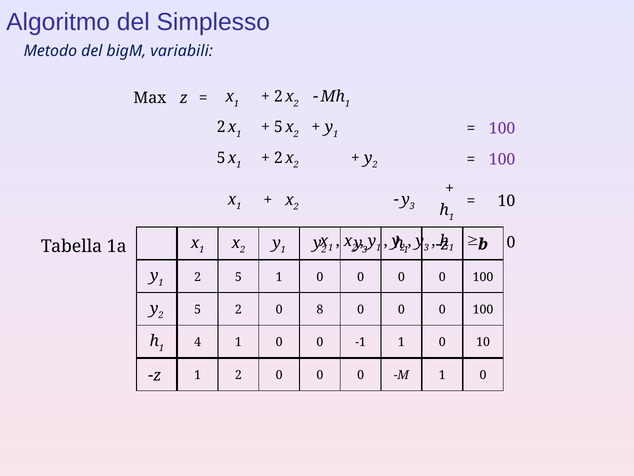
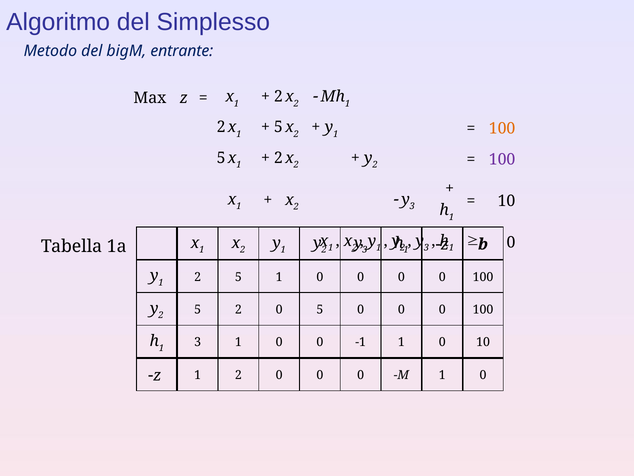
variabili: variabili -> entrante
100 at (502, 128) colour: purple -> orange
0 8: 8 -> 5
1 4: 4 -> 3
